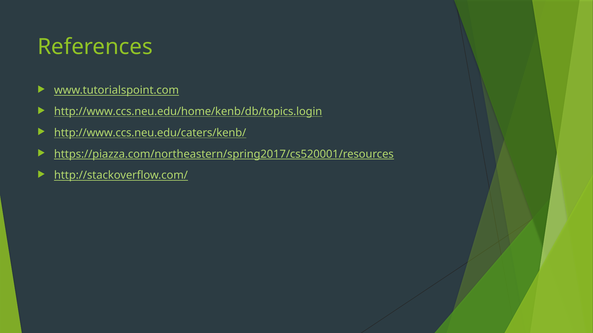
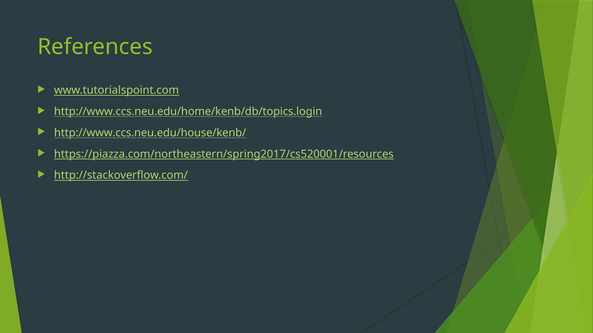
http://www.ccs.neu.edu/caters/kenb/: http://www.ccs.neu.edu/caters/kenb/ -> http://www.ccs.neu.edu/house/kenb/
